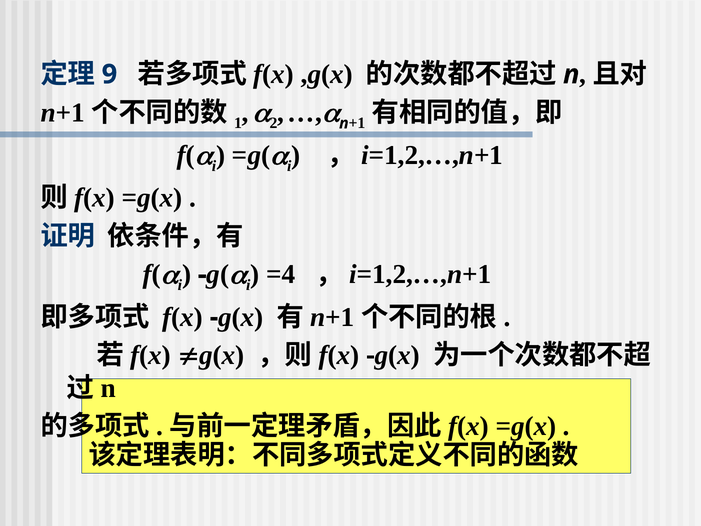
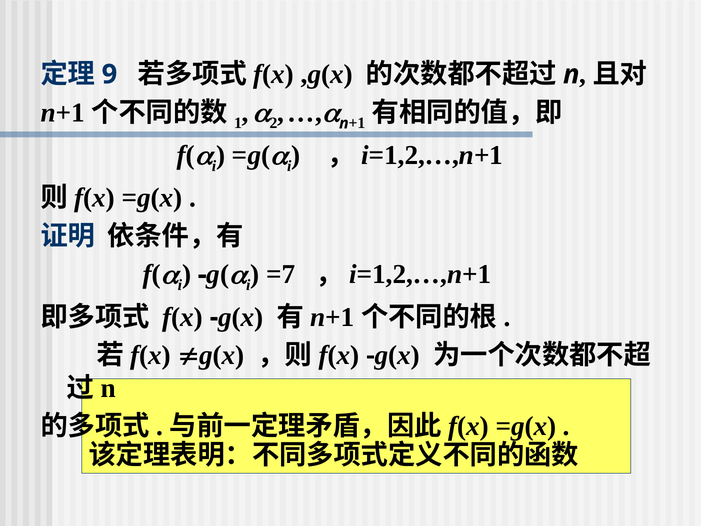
=4: =4 -> =7
